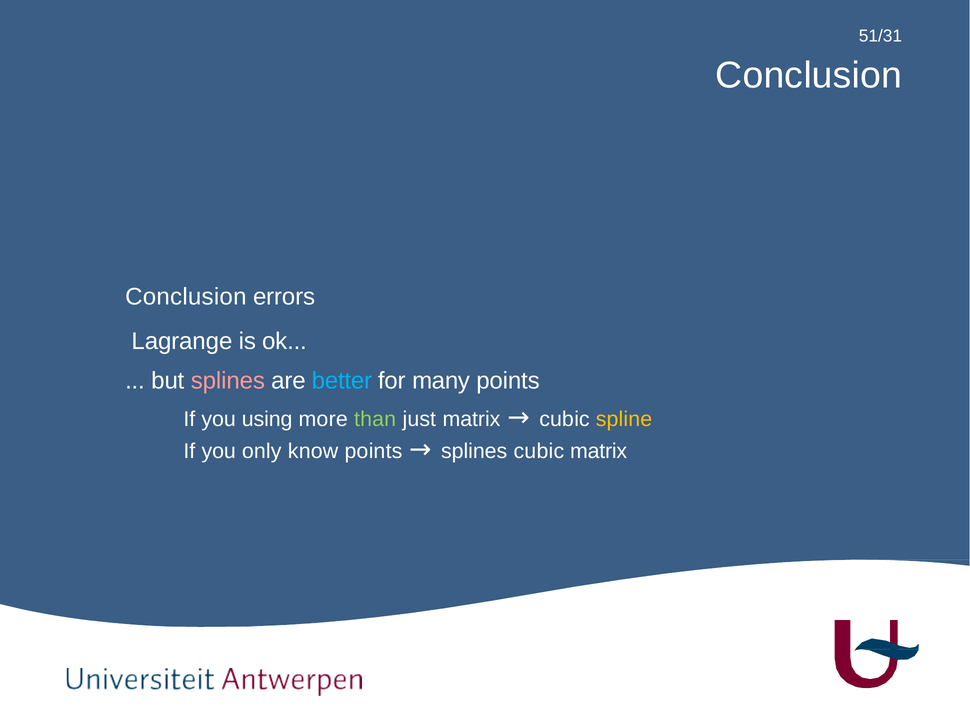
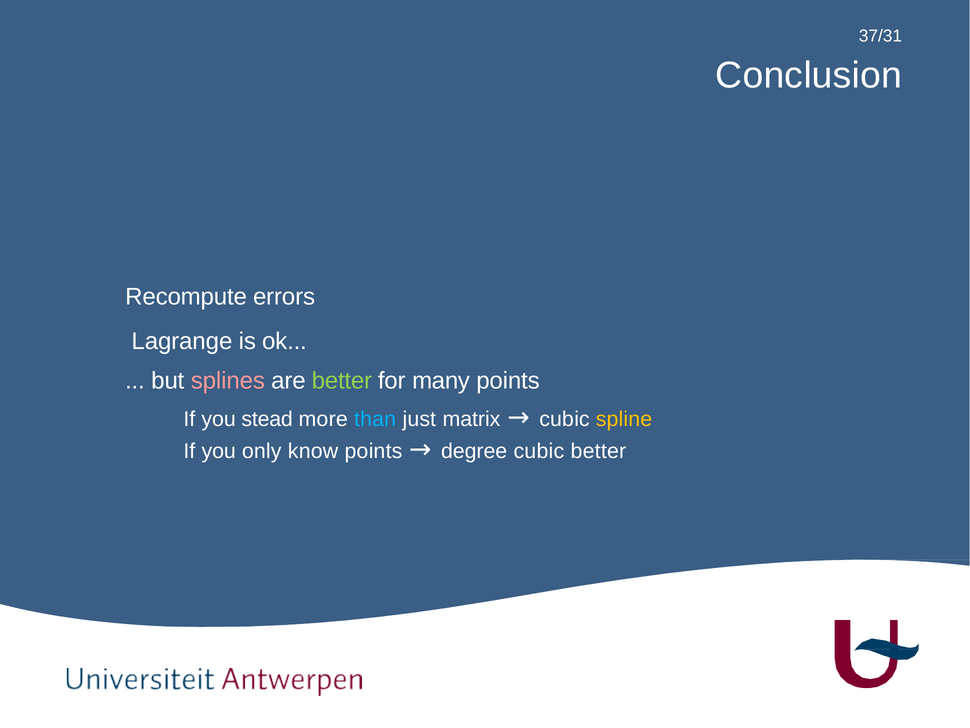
51/31: 51/31 -> 37/31
Conclusion at (186, 297): Conclusion -> Recompute
better at (342, 381) colour: light blue -> light green
using: using -> stead
than colour: light green -> light blue
splines at (474, 451): splines -> degree
cubic matrix: matrix -> better
